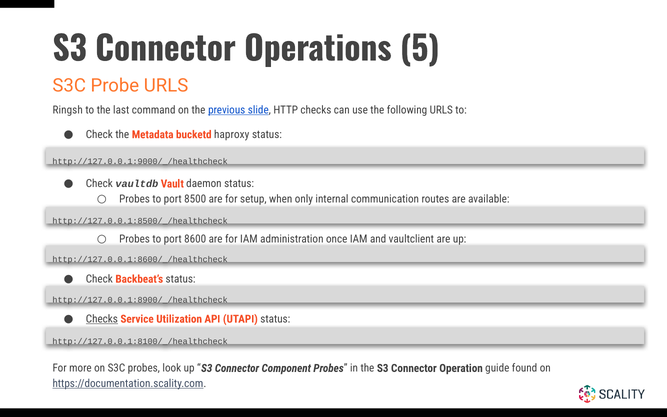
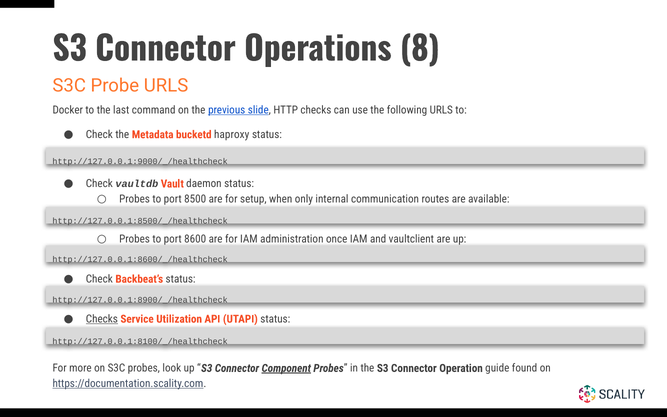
5: 5 -> 8
Ringsh: Ringsh -> Docker
Component underline: none -> present
